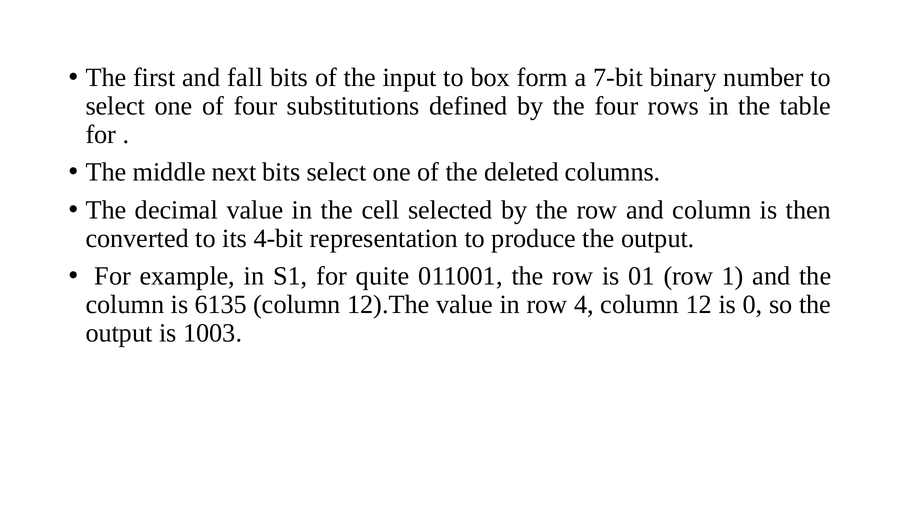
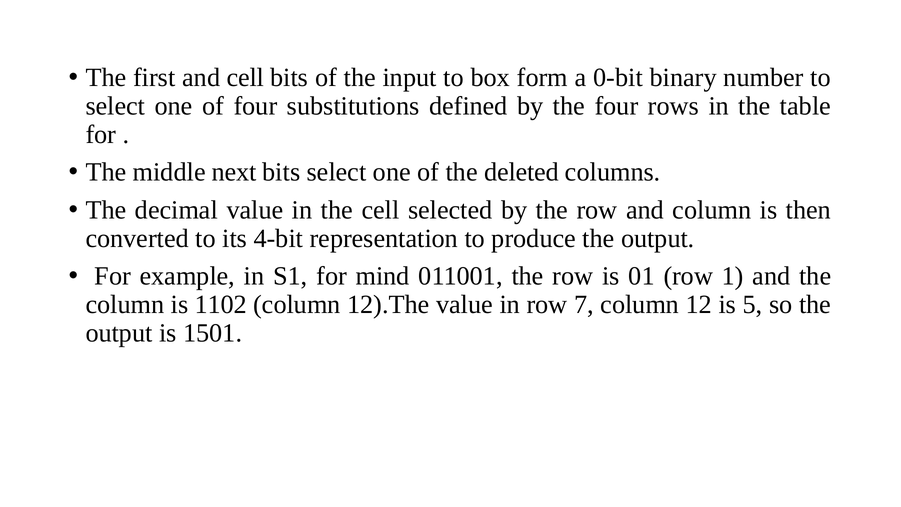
and fall: fall -> cell
7-bit: 7-bit -> 0-bit
quite: quite -> mind
6135: 6135 -> 1102
4: 4 -> 7
0: 0 -> 5
1003: 1003 -> 1501
